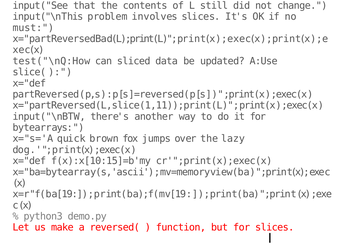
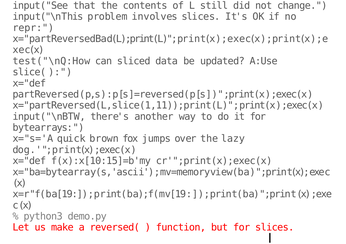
must: must -> repr
